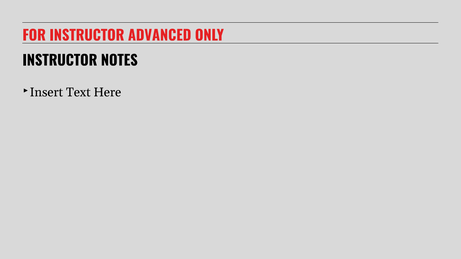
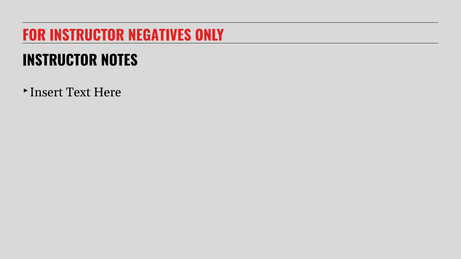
ADVANCED: ADVANCED -> NEGATIVES
